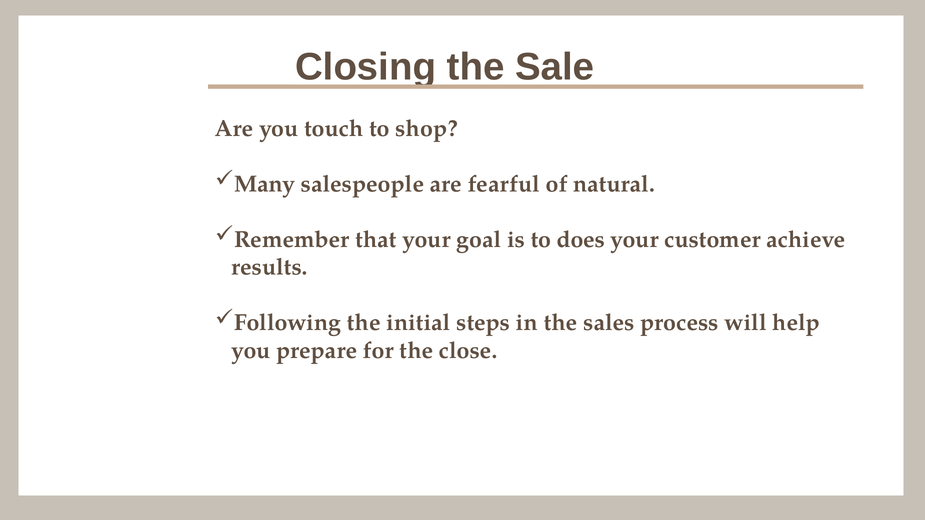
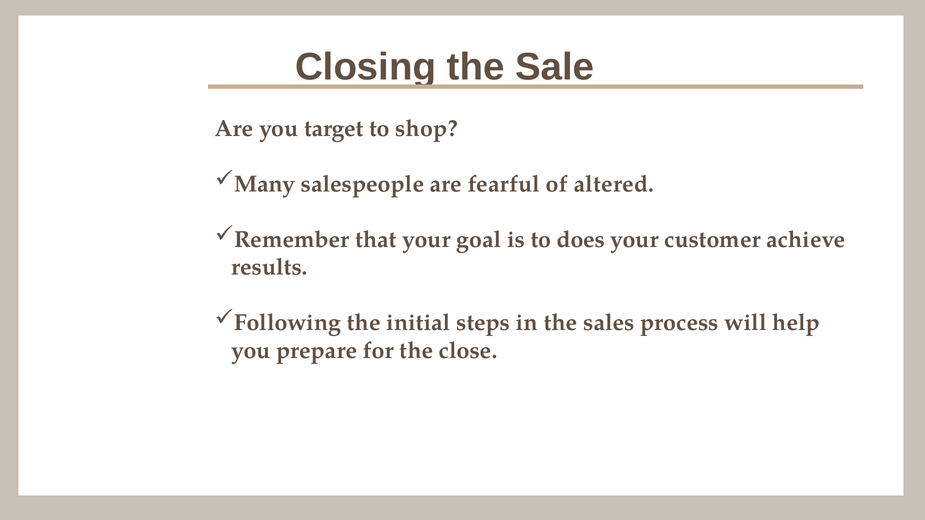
touch: touch -> target
natural: natural -> altered
